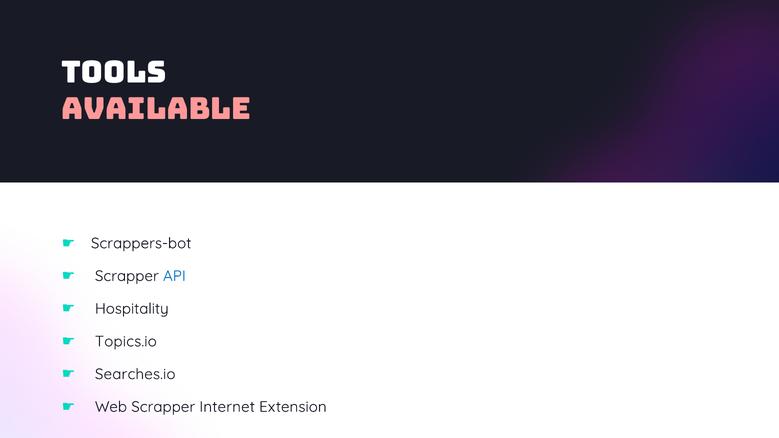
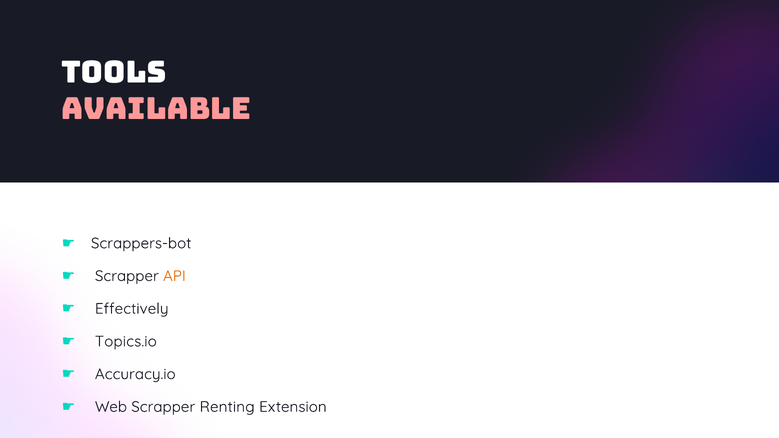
API colour: blue -> orange
Hospitality: Hospitality -> Effectively
Searches.io: Searches.io -> Accuracy.io
Internet: Internet -> Renting
